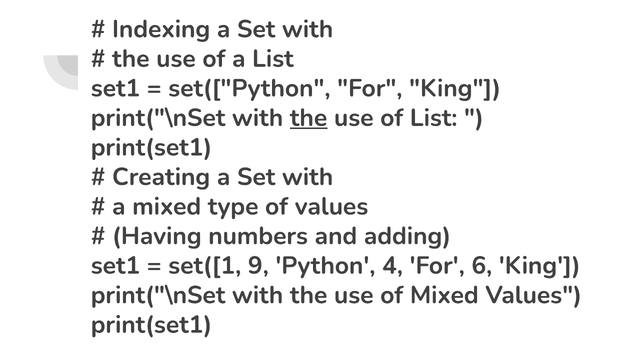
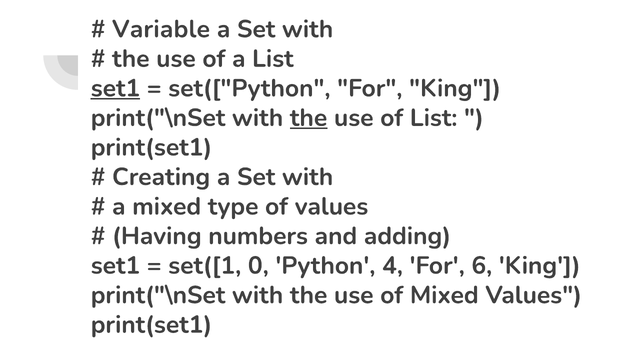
Indexing: Indexing -> Variable
set1 at (115, 88) underline: none -> present
9: 9 -> 0
